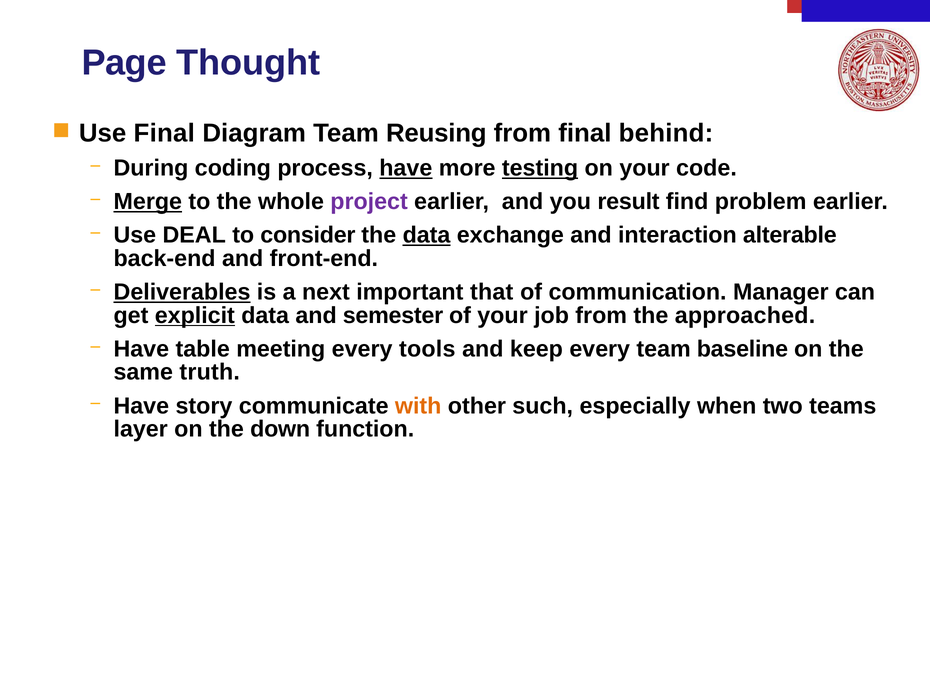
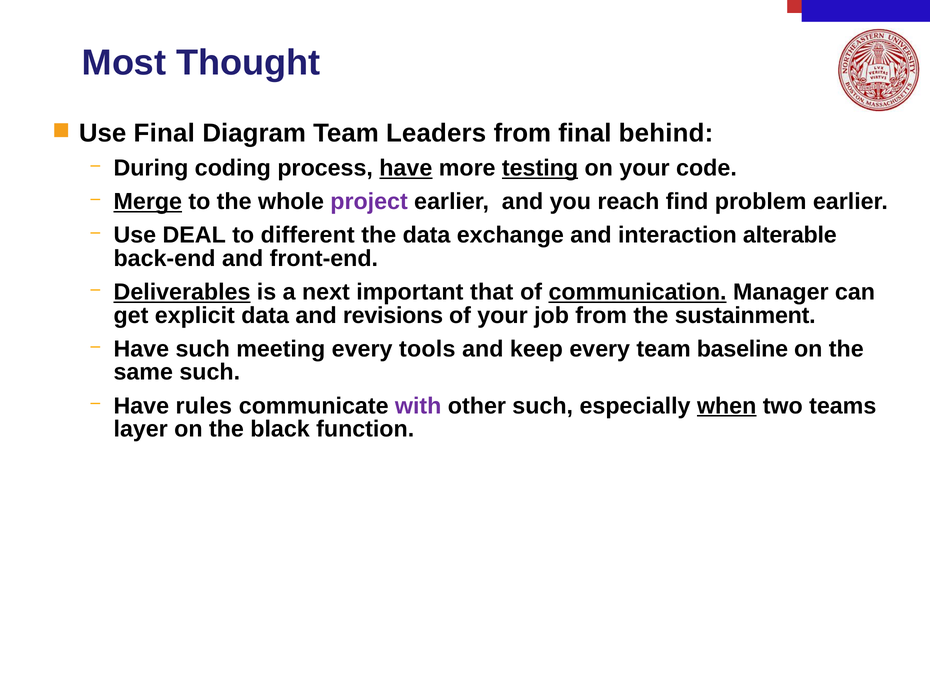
Page: Page -> Most
Reusing: Reusing -> Leaders
result: result -> reach
consider: consider -> different
data at (427, 235) underline: present -> none
communication underline: none -> present
explicit underline: present -> none
semester: semester -> revisions
approached: approached -> sustainment
Have table: table -> such
same truth: truth -> such
story: story -> rules
with colour: orange -> purple
when underline: none -> present
down: down -> black
